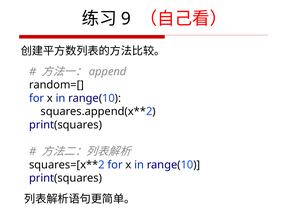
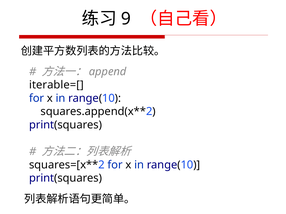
random=[: random=[ -> iterable=[
